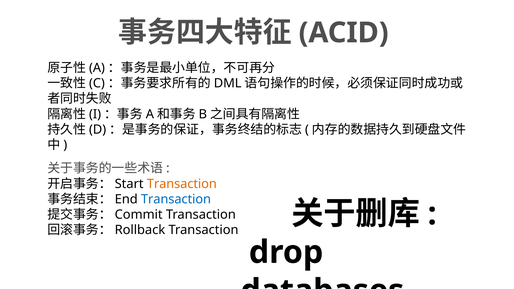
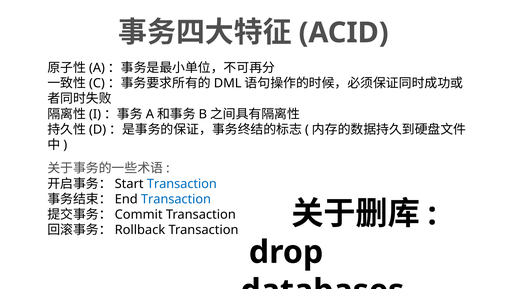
Transaction at (182, 184) colour: orange -> blue
